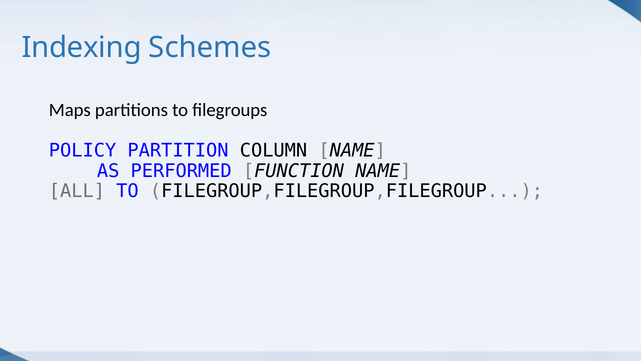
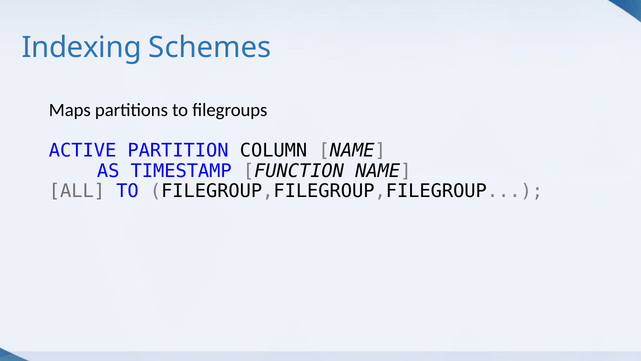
POLICY: POLICY -> ACTIVE
PERFORMED: PERFORMED -> TIMESTAMP
